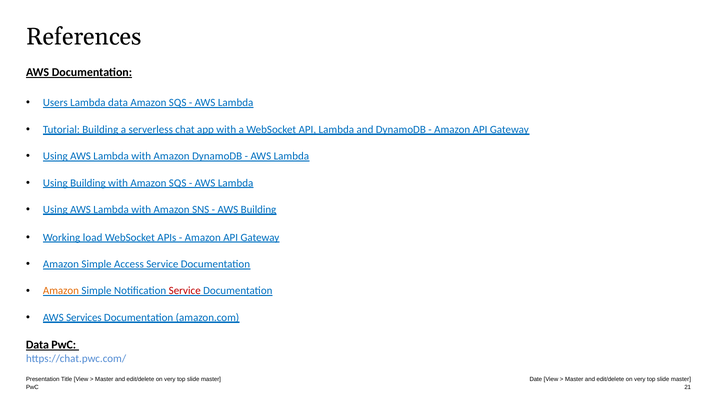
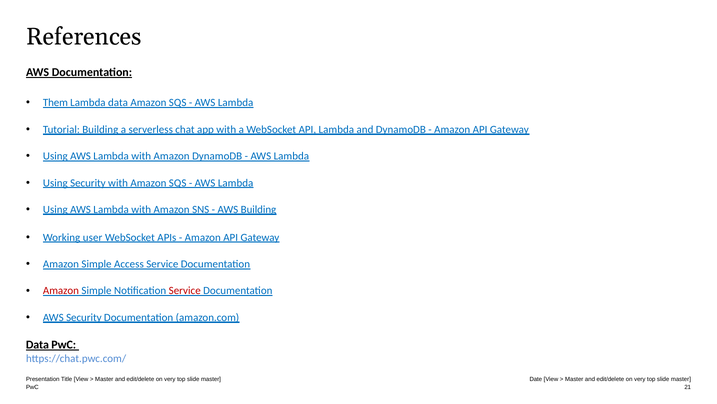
Users: Users -> Them
Using Building: Building -> Security
load: load -> user
Amazon at (61, 290) colour: orange -> red
AWS Services: Services -> Security
